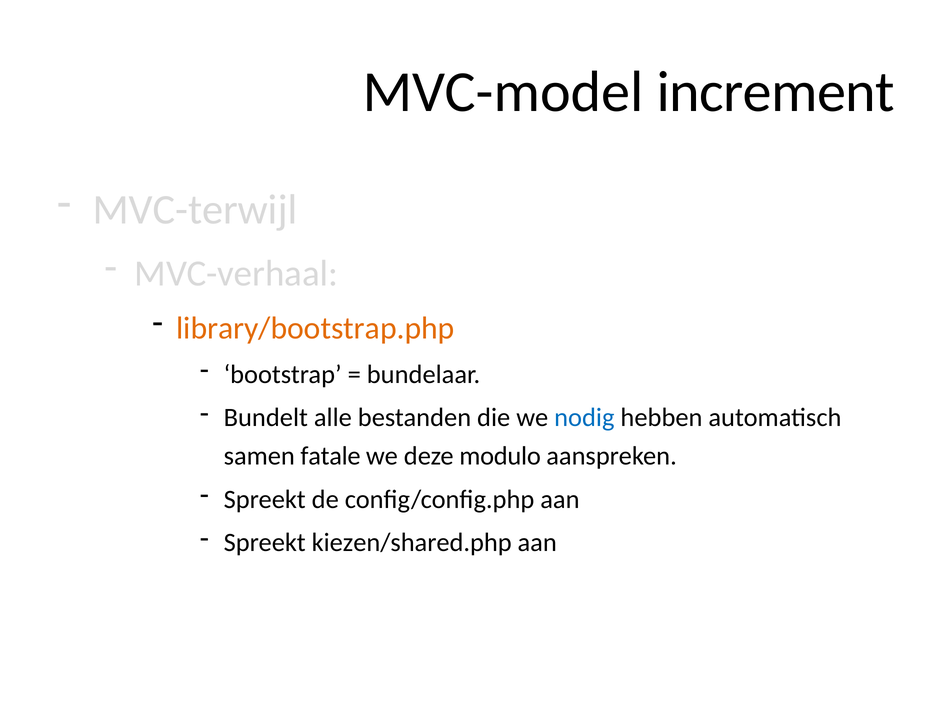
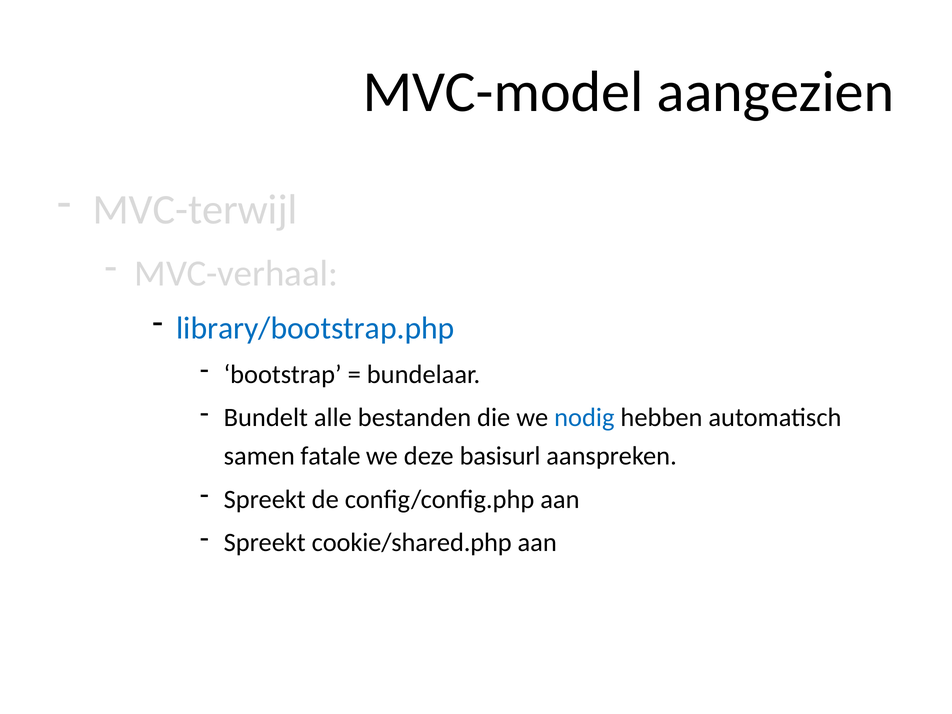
increment: increment -> aangezien
library/bootstrap.php colour: orange -> blue
modulo: modulo -> basisurl
kiezen/shared.php: kiezen/shared.php -> cookie/shared.php
